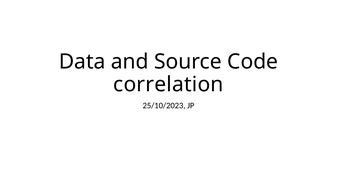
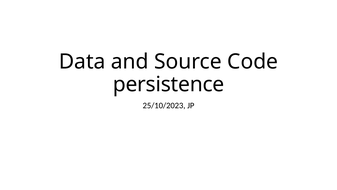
correlation: correlation -> persistence
